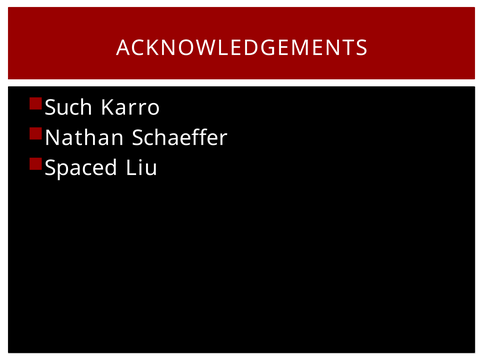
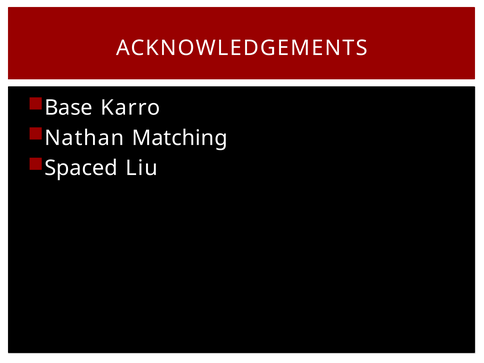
Such: Such -> Base
Schaeffer: Schaeffer -> Matching
